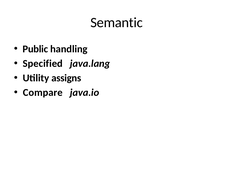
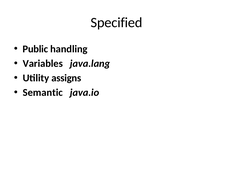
Semantic: Semantic -> Specified
Specified: Specified -> Variables
Compare: Compare -> Semantic
